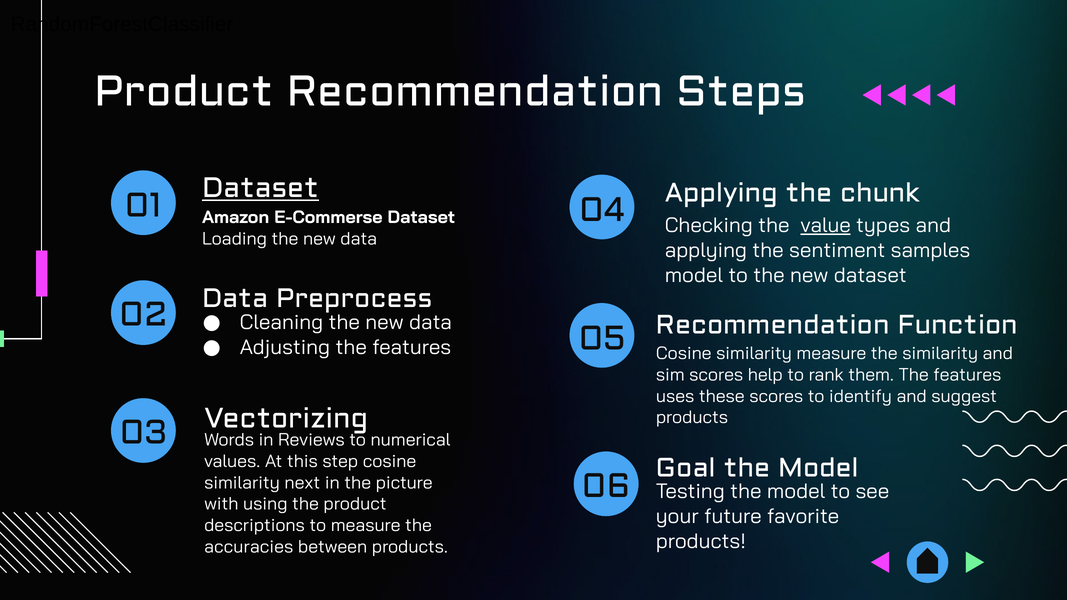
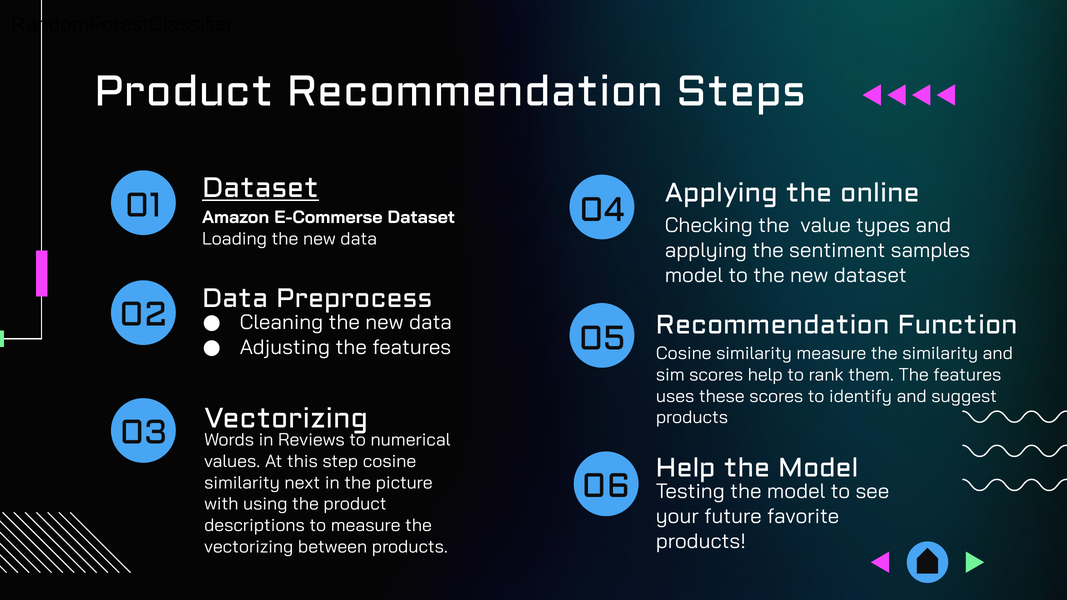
chunk: chunk -> online
value underline: present -> none
Goal at (686, 468): Goal -> Help
accuracies at (249, 547): accuracies -> vectorizing
